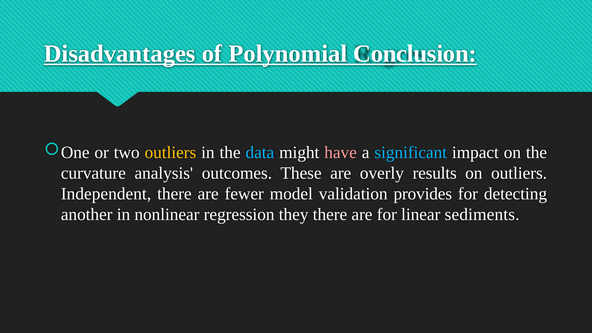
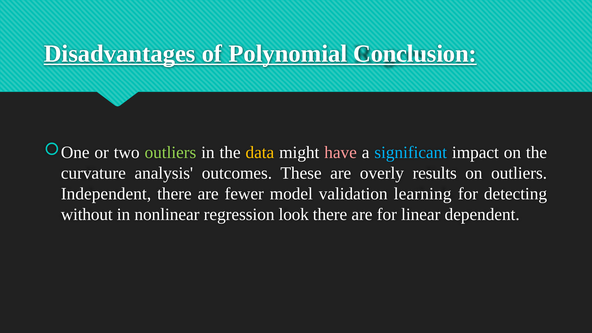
outliers at (170, 152) colour: yellow -> light green
data colour: light blue -> yellow
provides: provides -> learning
another: another -> without
they: they -> look
sediments: sediments -> dependent
